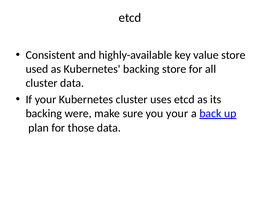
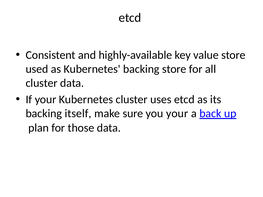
were: were -> itself
